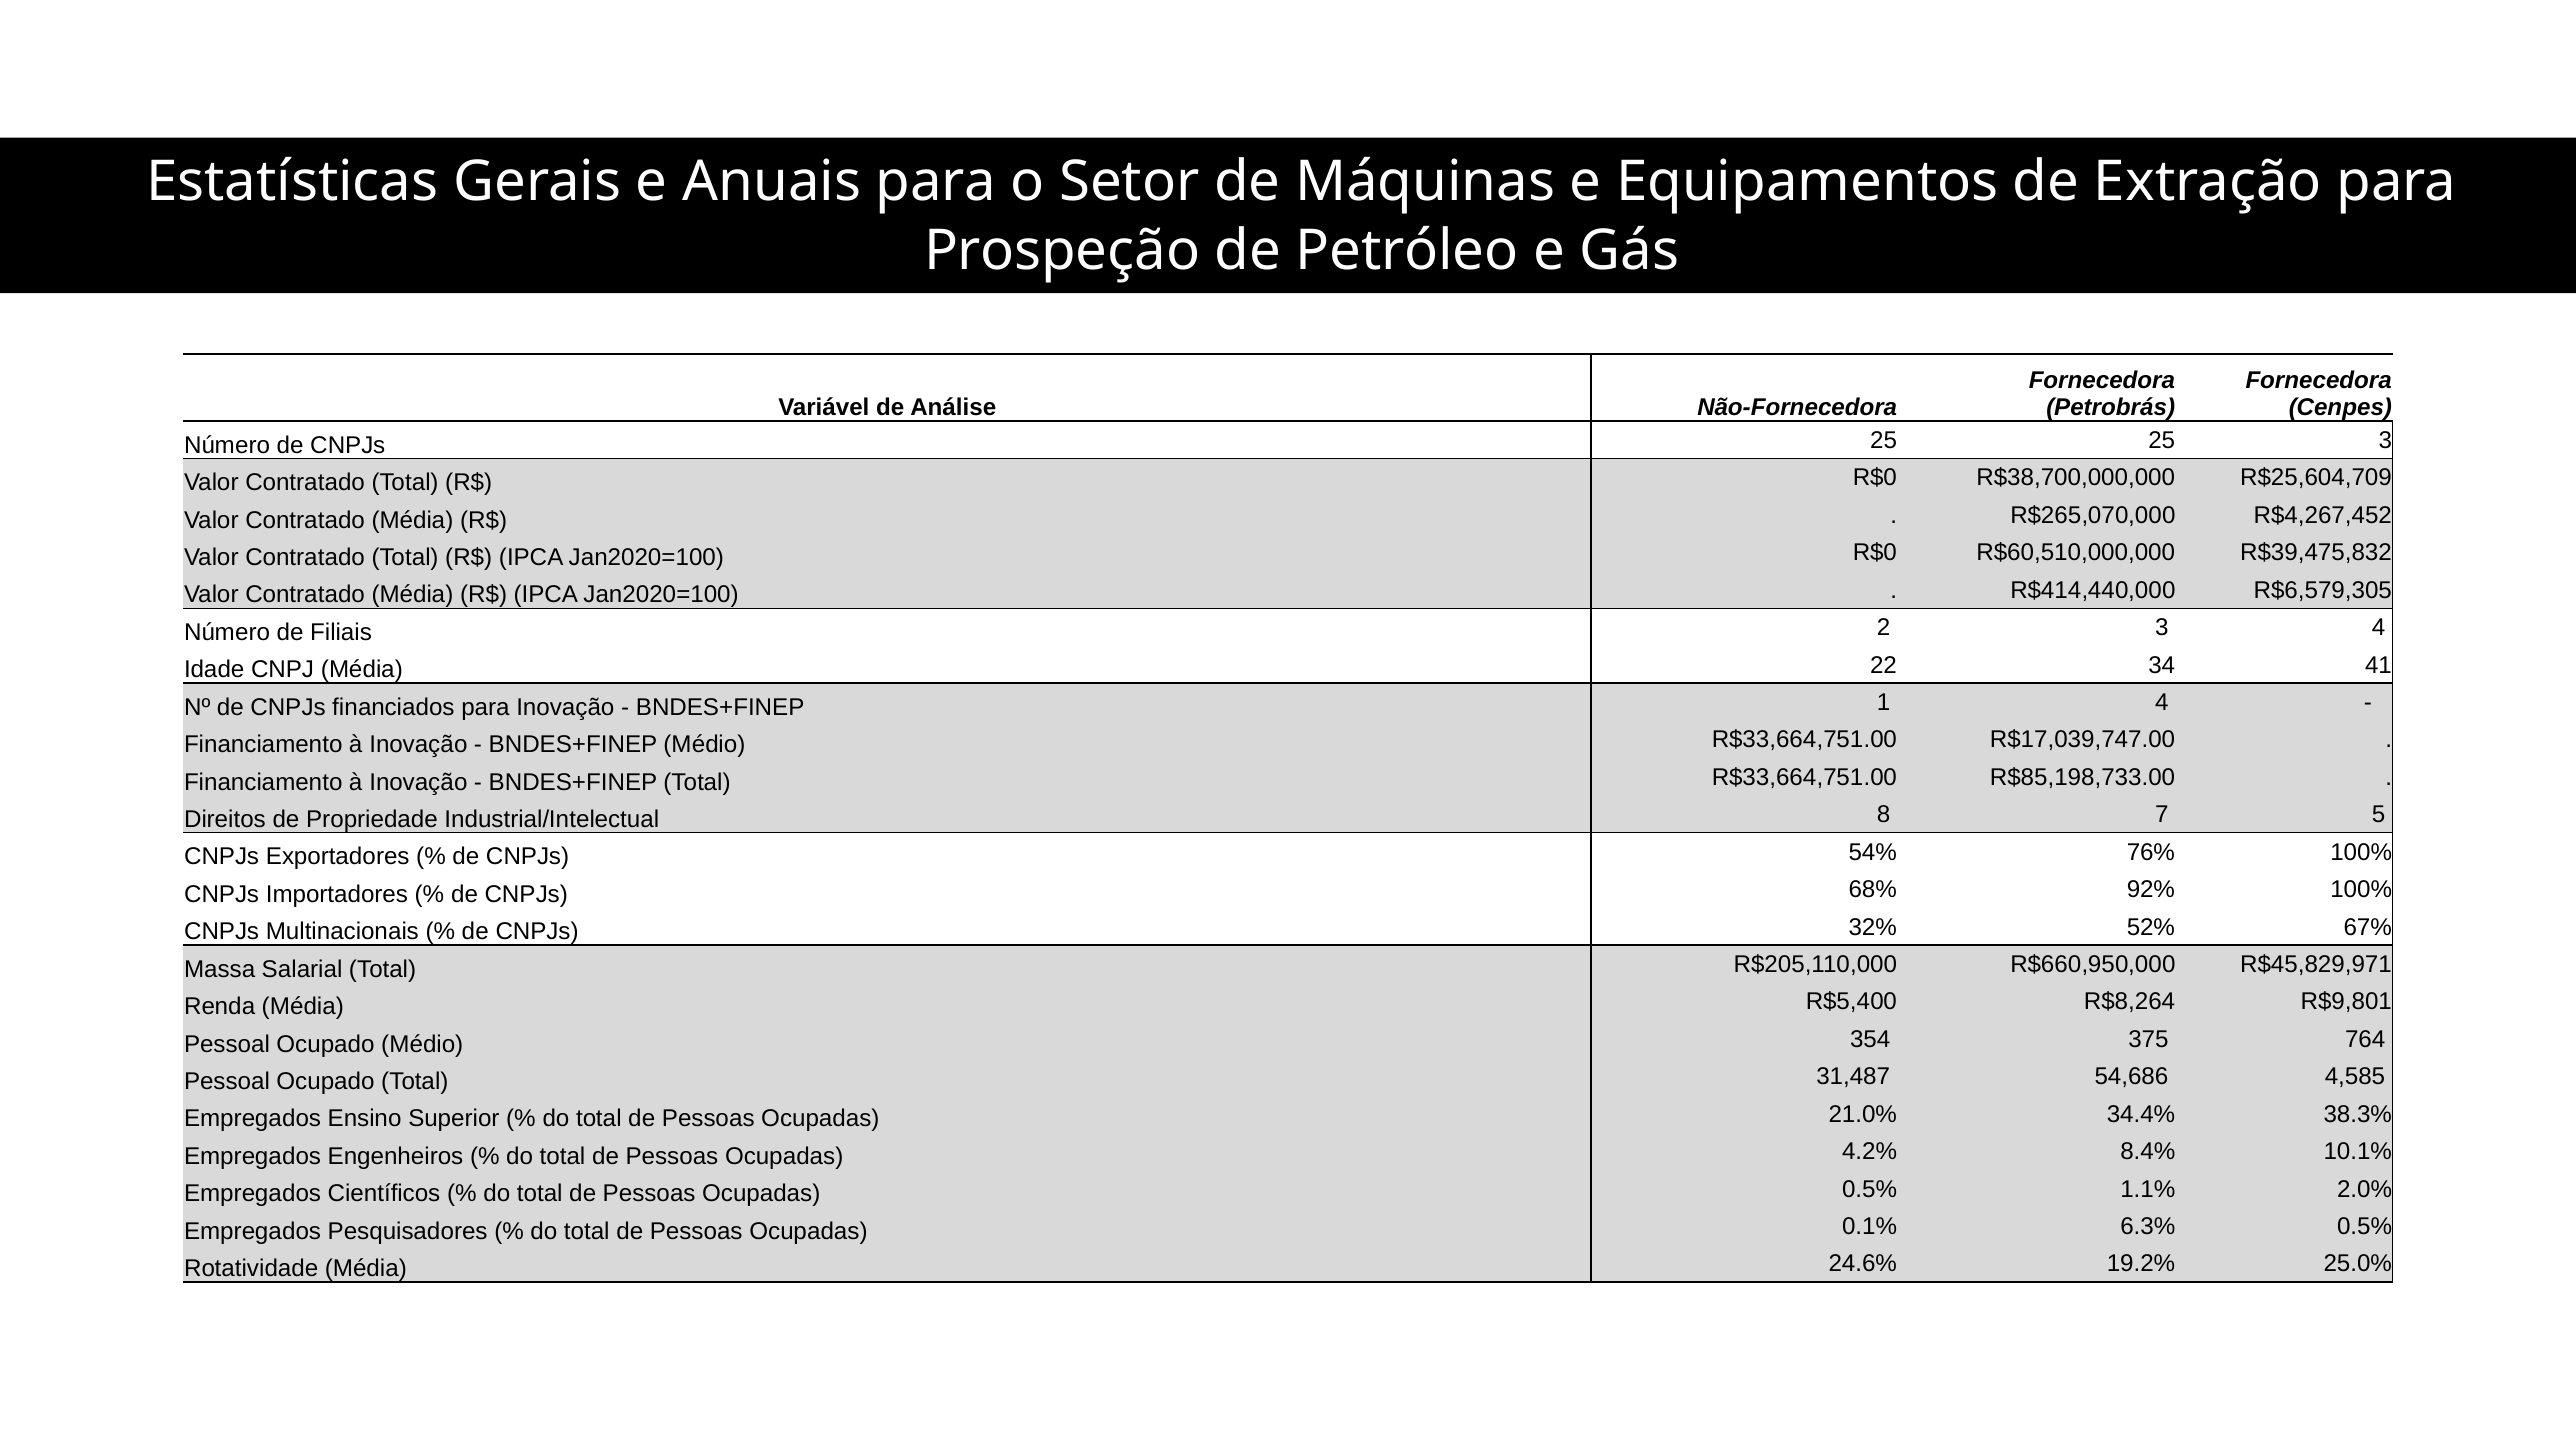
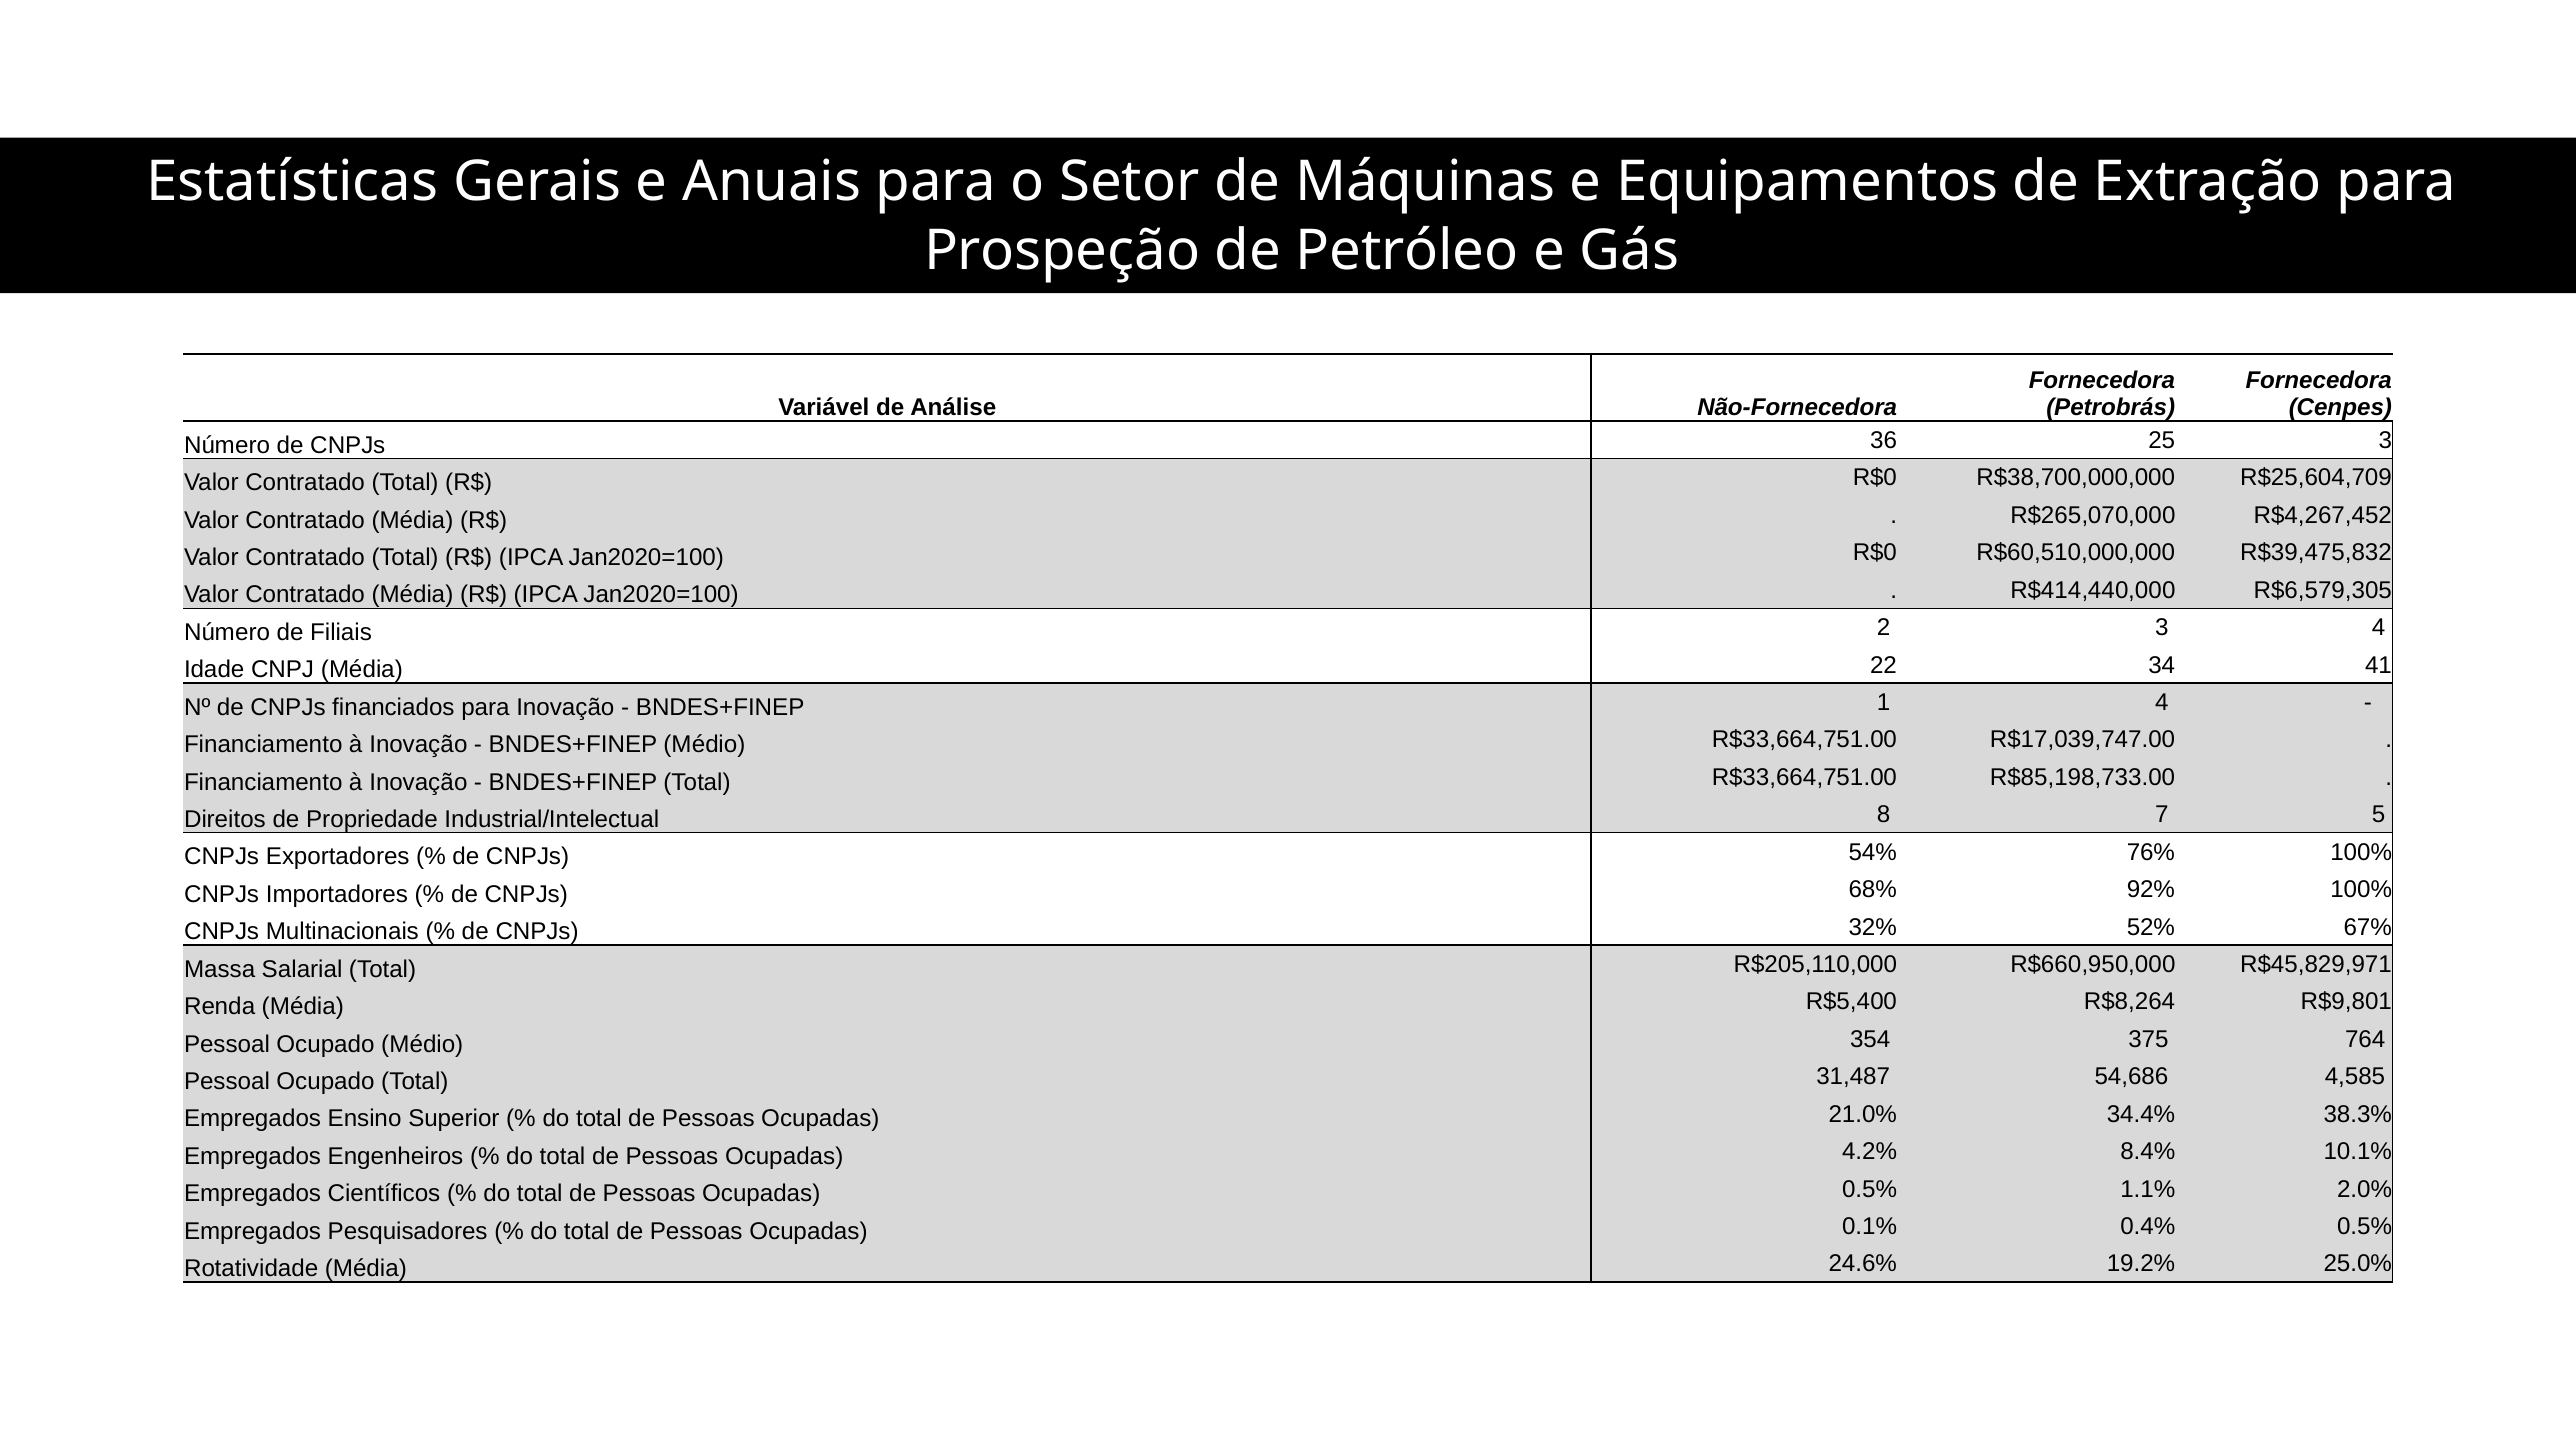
CNPJs 25: 25 -> 36
6.3%: 6.3% -> 0.4%
